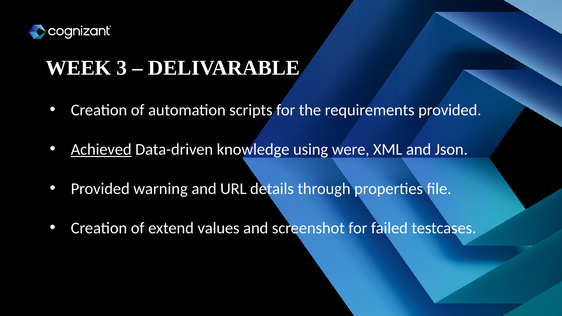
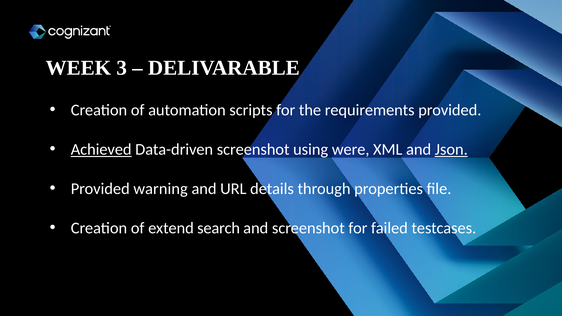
Data-driven knowledge: knowledge -> screenshot
Json underline: none -> present
values: values -> search
